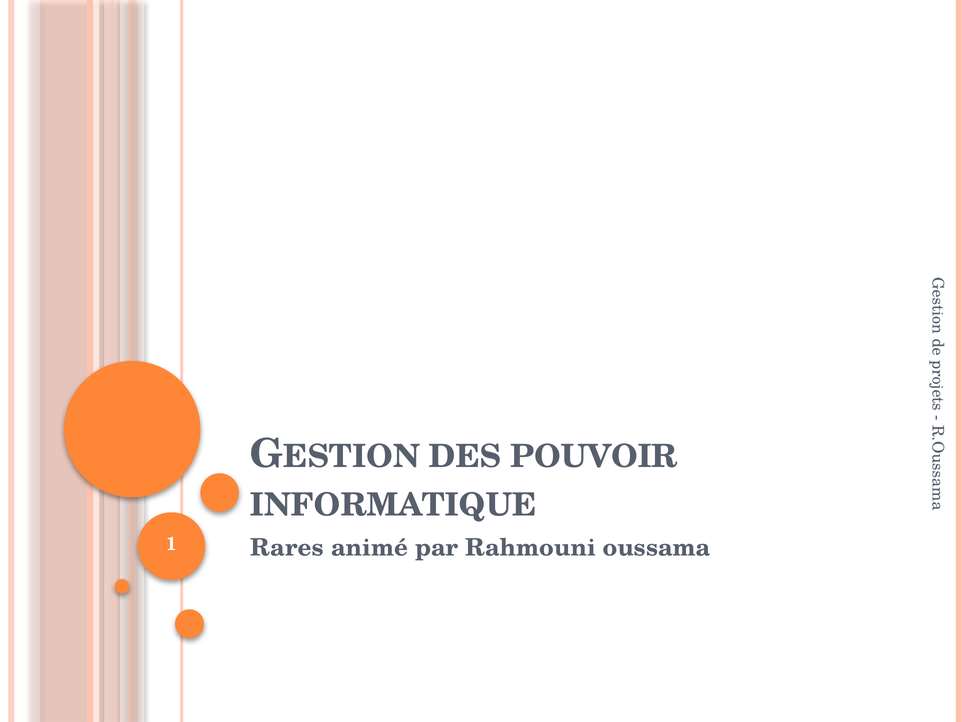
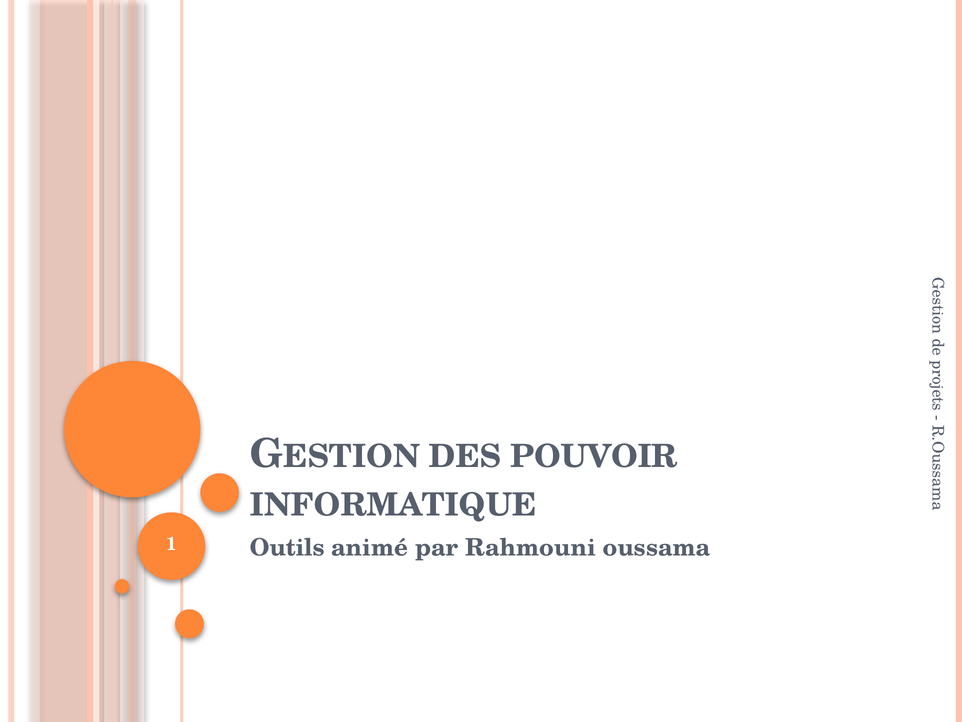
Rares: Rares -> Outils
